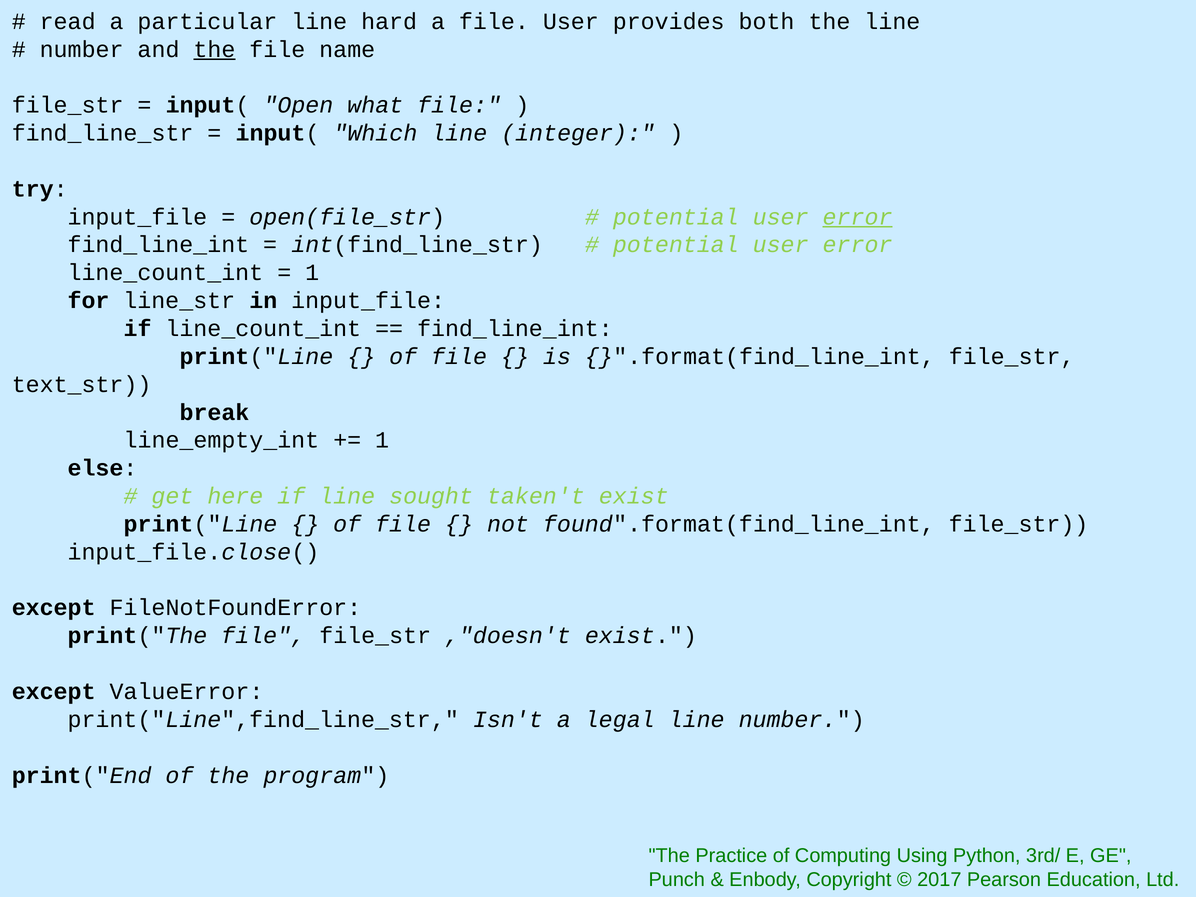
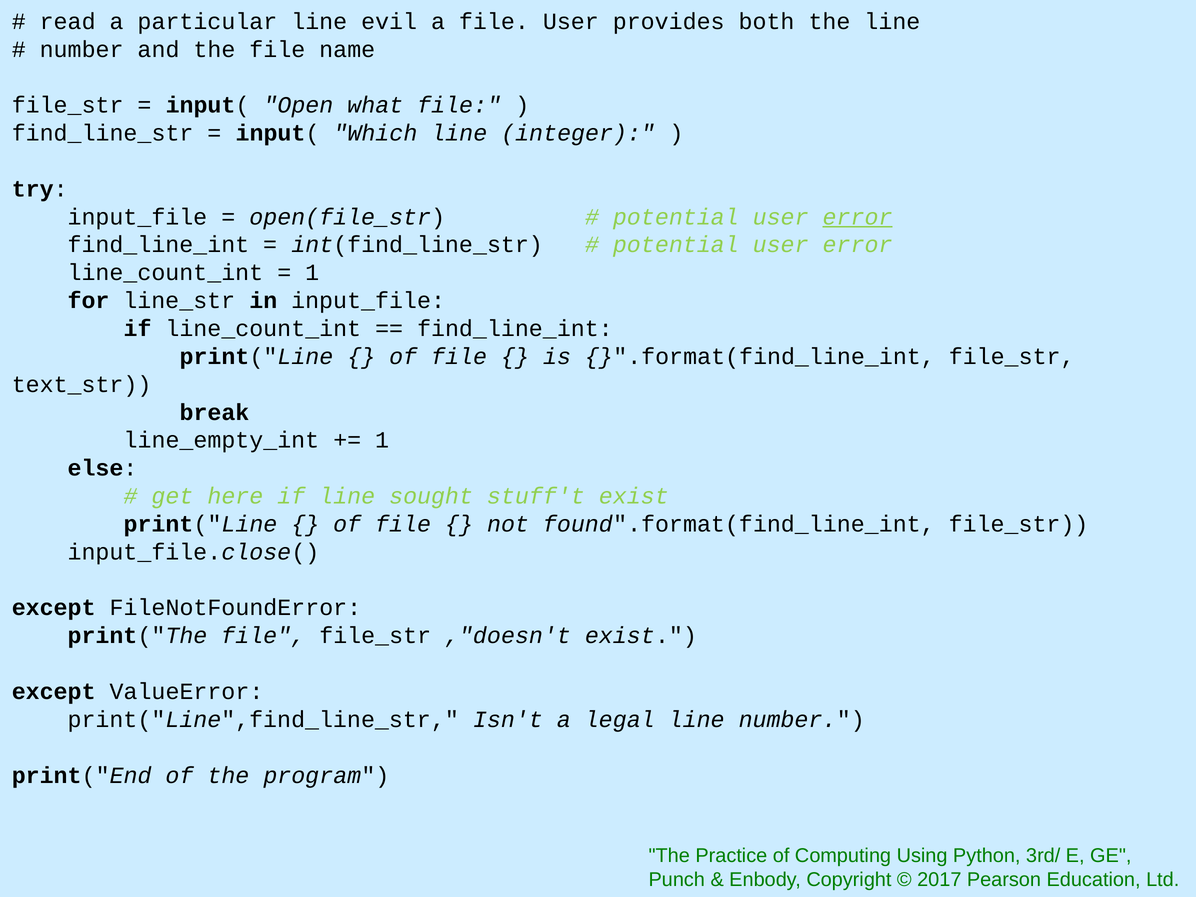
hard: hard -> evil
the at (214, 49) underline: present -> none
taken't: taken't -> stuff't
